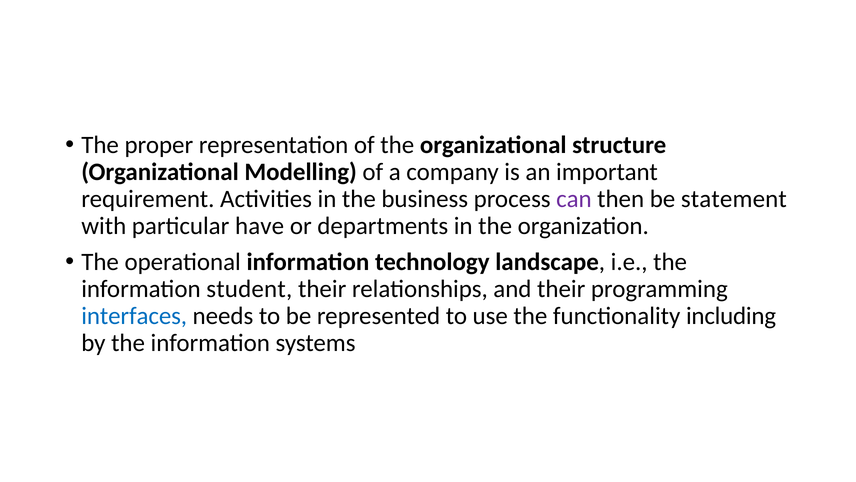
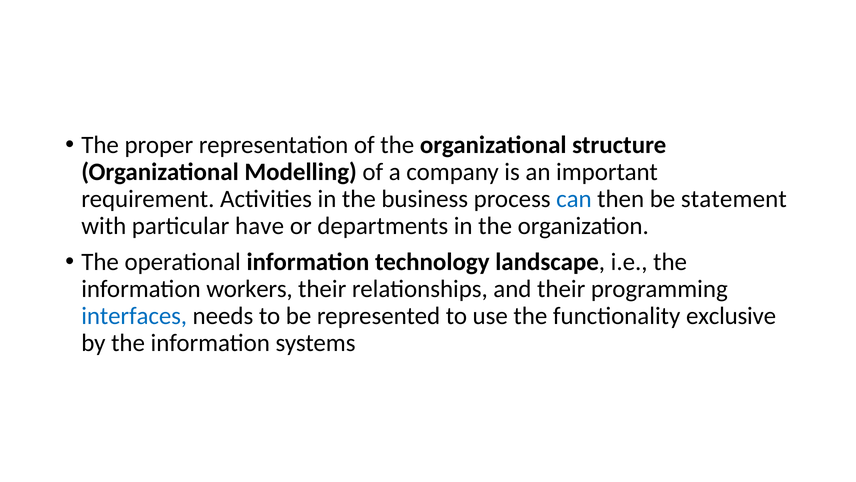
can colour: purple -> blue
student: student -> workers
including: including -> exclusive
